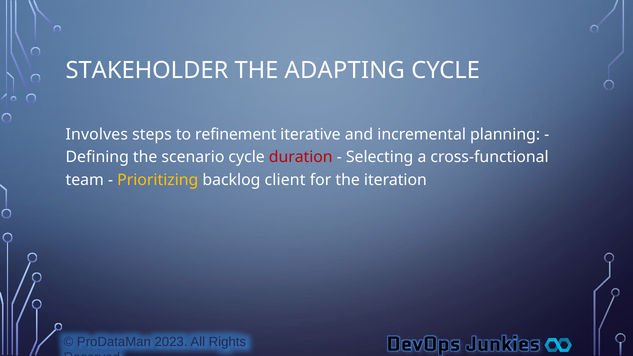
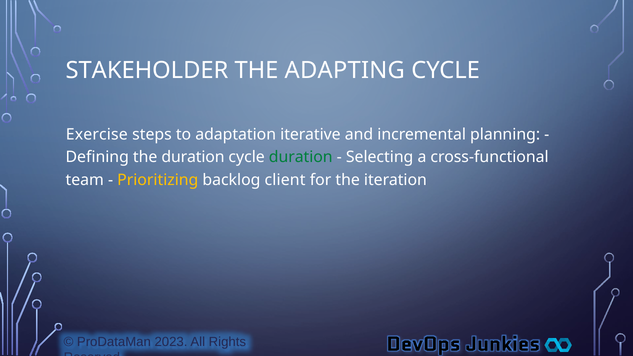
Involves: Involves -> Exercise
refinement: refinement -> adaptation
the scenario: scenario -> duration
duration at (301, 157) colour: red -> green
